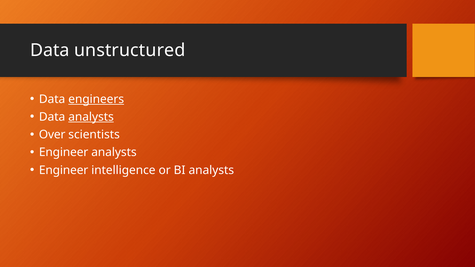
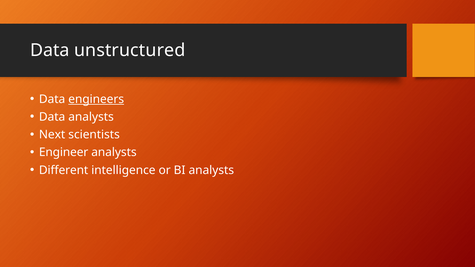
analysts at (91, 117) underline: present -> none
Over: Over -> Next
Engineer at (64, 170): Engineer -> Different
